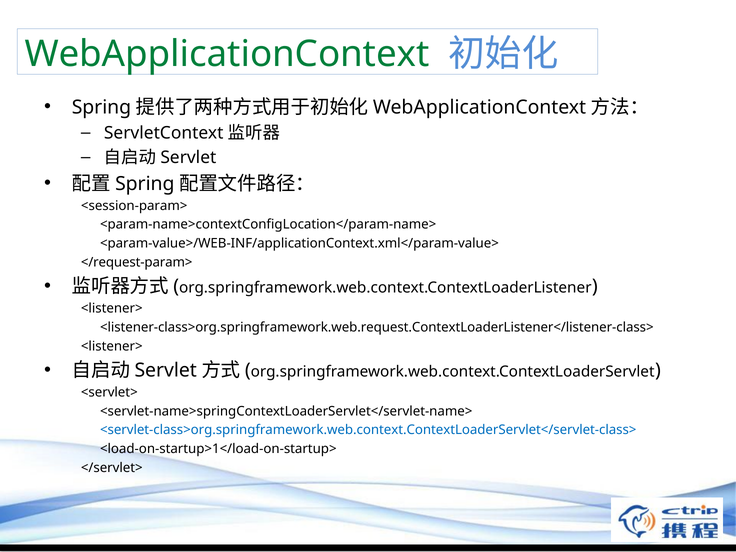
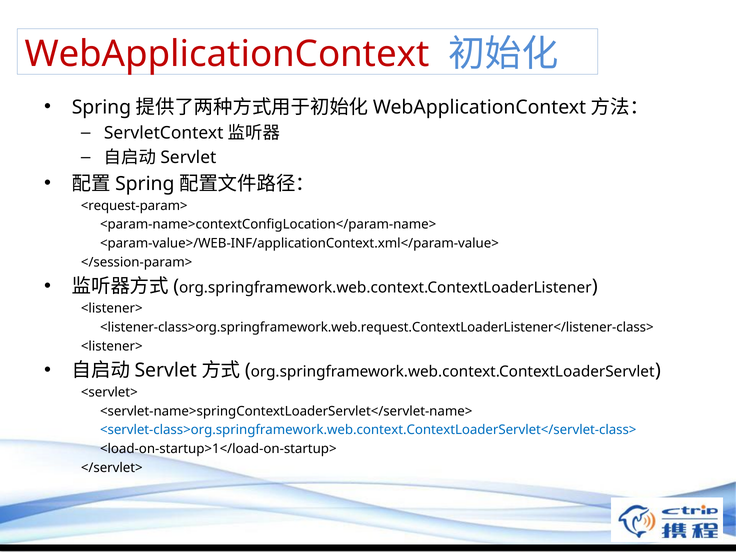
WebApplicationContext at (227, 54) colour: green -> red
<session-param>: <session-param> -> <request-param>
</request-param>: </request-param> -> </session-param>
